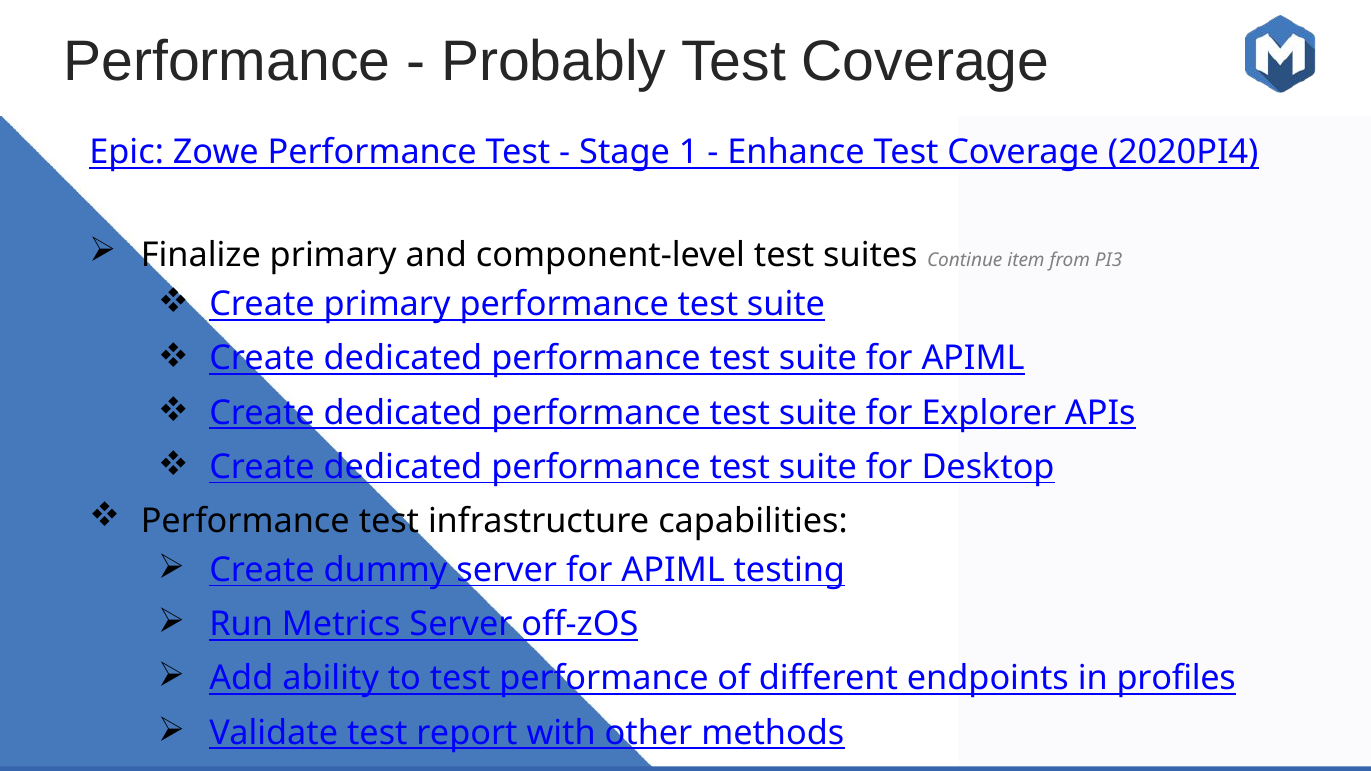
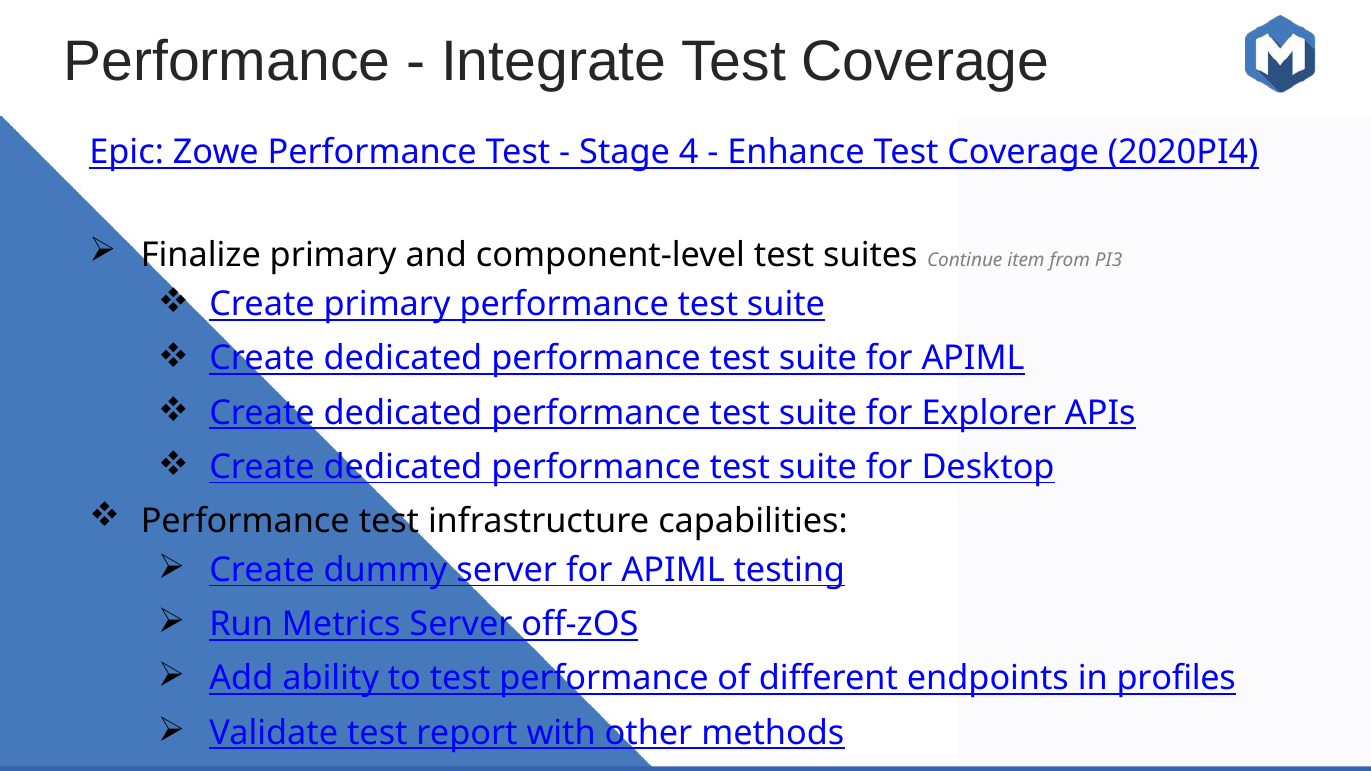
Probably: Probably -> Integrate
1: 1 -> 4
